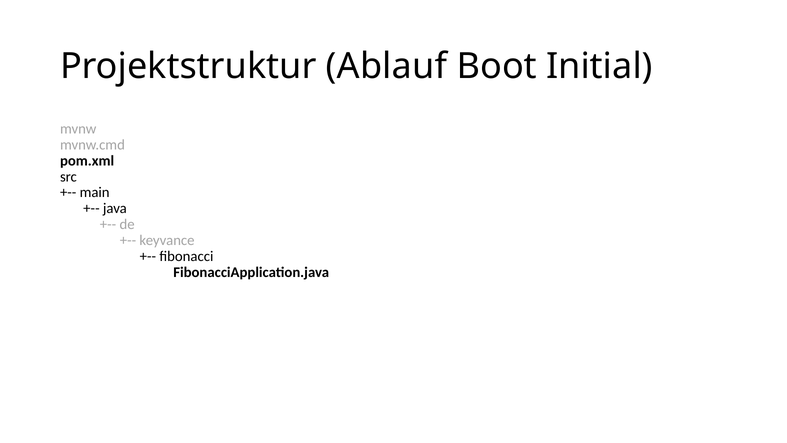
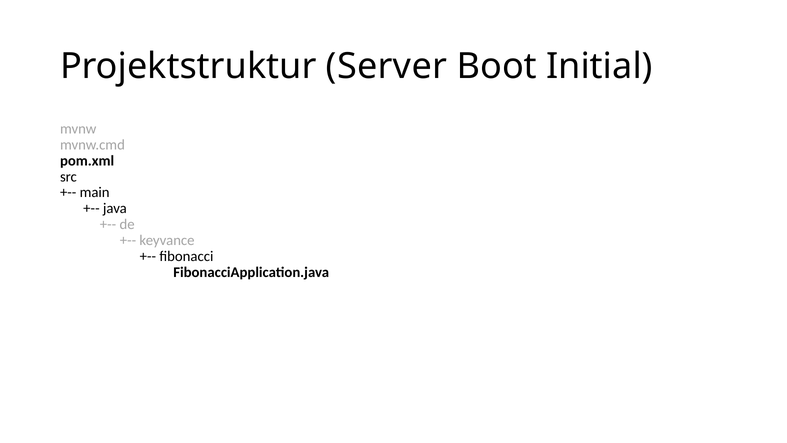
Ablauf: Ablauf -> Server
